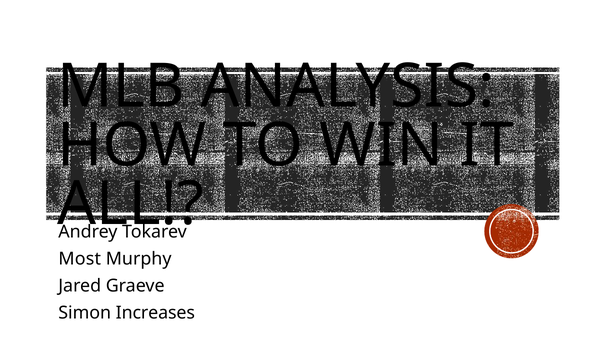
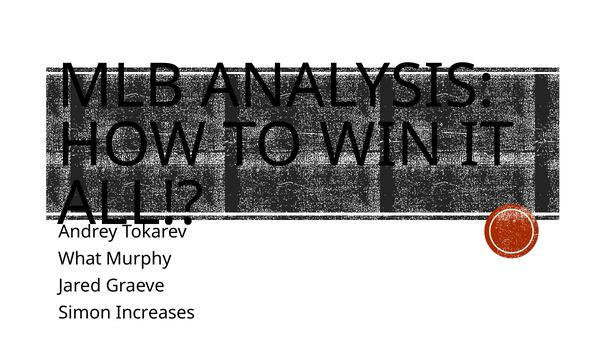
Most: Most -> What
